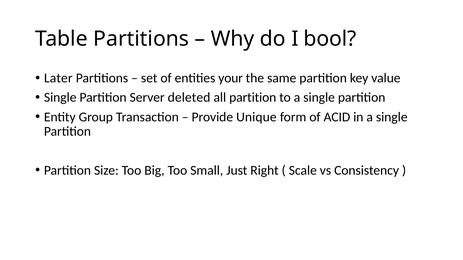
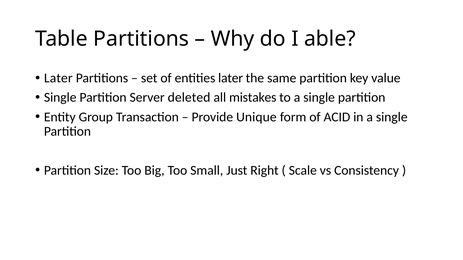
bool: bool -> able
entities your: your -> later
all partition: partition -> mistakes
